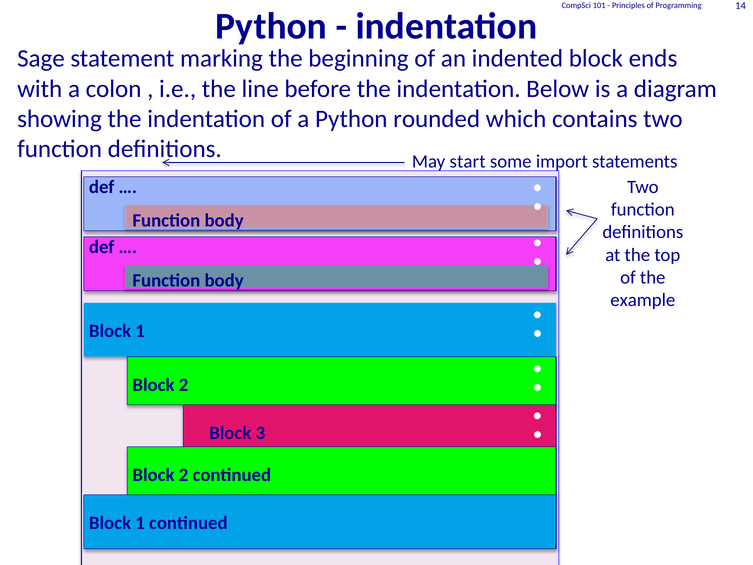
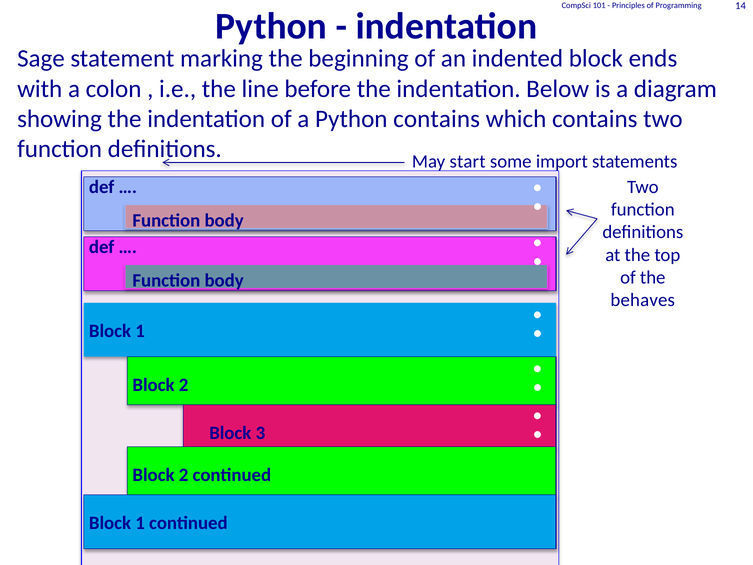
Python rounded: rounded -> contains
example: example -> behaves
